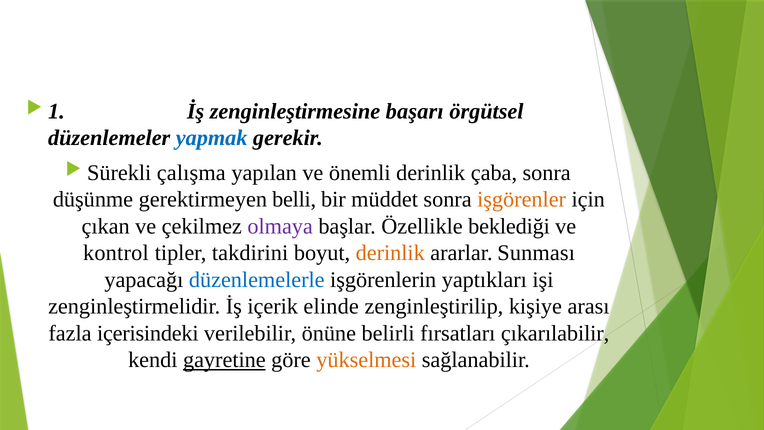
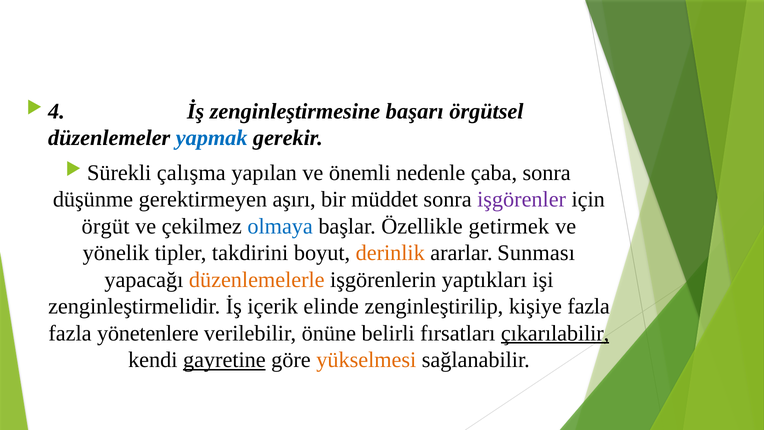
1: 1 -> 4
önemli derinlik: derinlik -> nedenle
belli: belli -> aşırı
işgörenler colour: orange -> purple
çıkan: çıkan -> örgüt
olmaya colour: purple -> blue
beklediği: beklediği -> getirmek
kontrol: kontrol -> yönelik
düzenlemelerle colour: blue -> orange
kişiye arası: arası -> fazla
içerisindeki: içerisindeki -> yönetenlere
çıkarılabilir underline: none -> present
